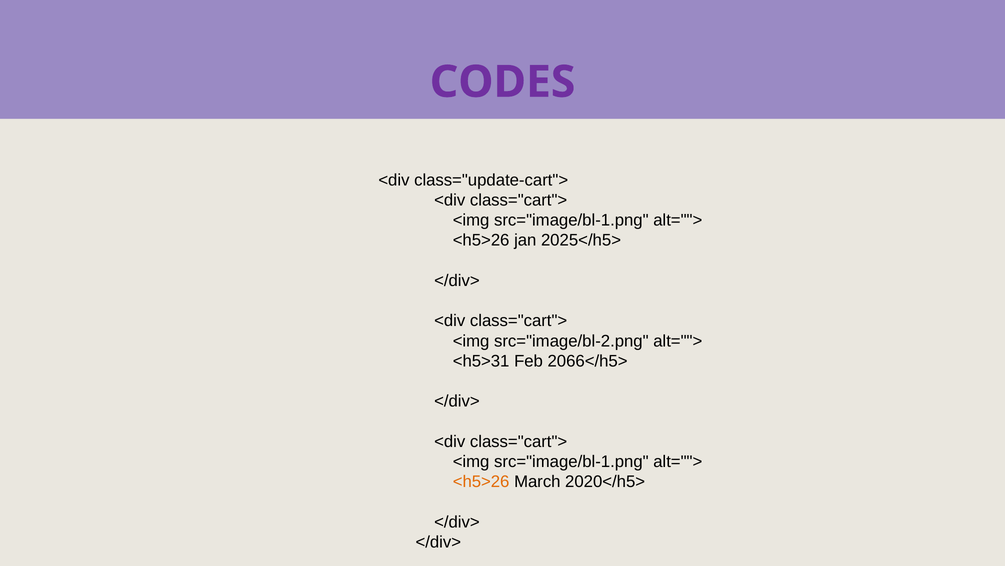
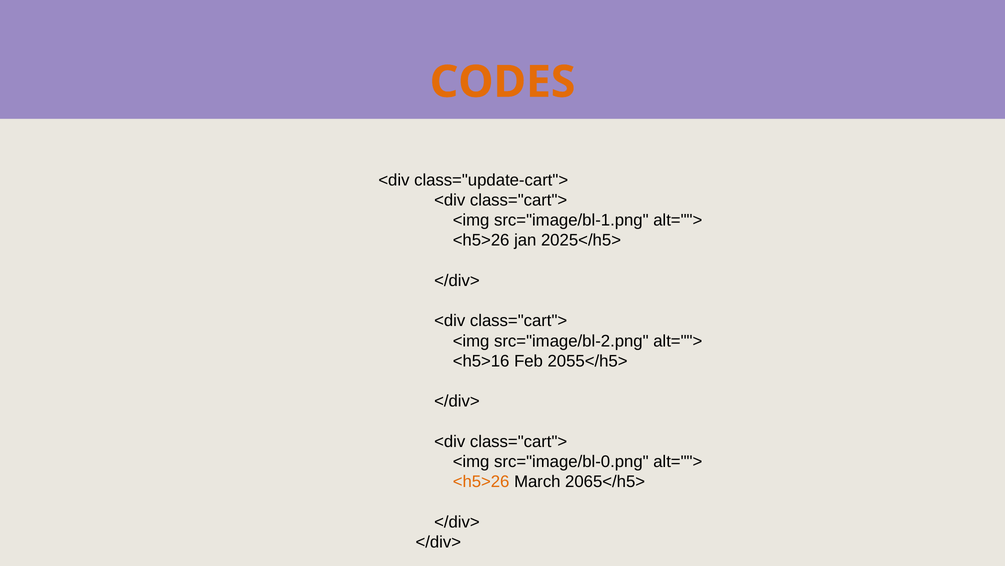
CODES colour: purple -> orange
<h5>31: <h5>31 -> <h5>16
2066</h5>: 2066</h5> -> 2055</h5>
src="image/bl-1.png at (571, 461): src="image/bl-1.png -> src="image/bl-0.png
2020</h5>: 2020</h5> -> 2065</h5>
